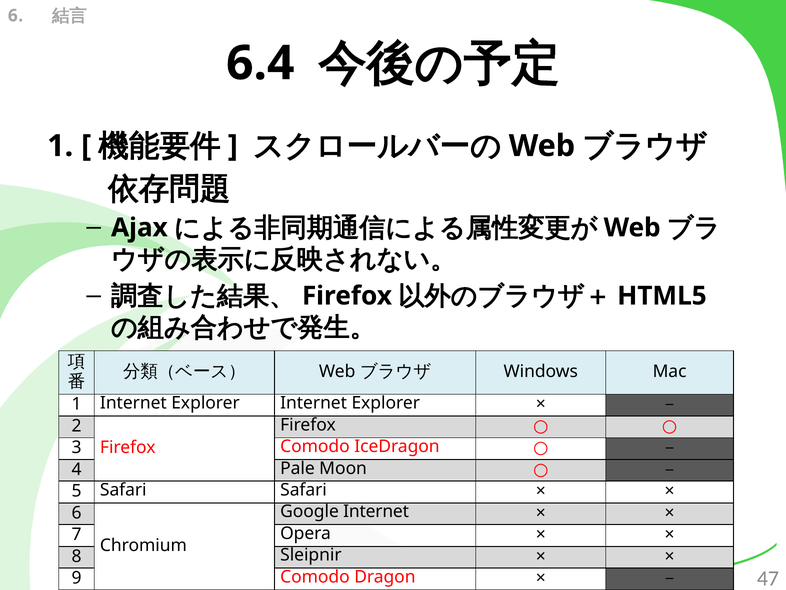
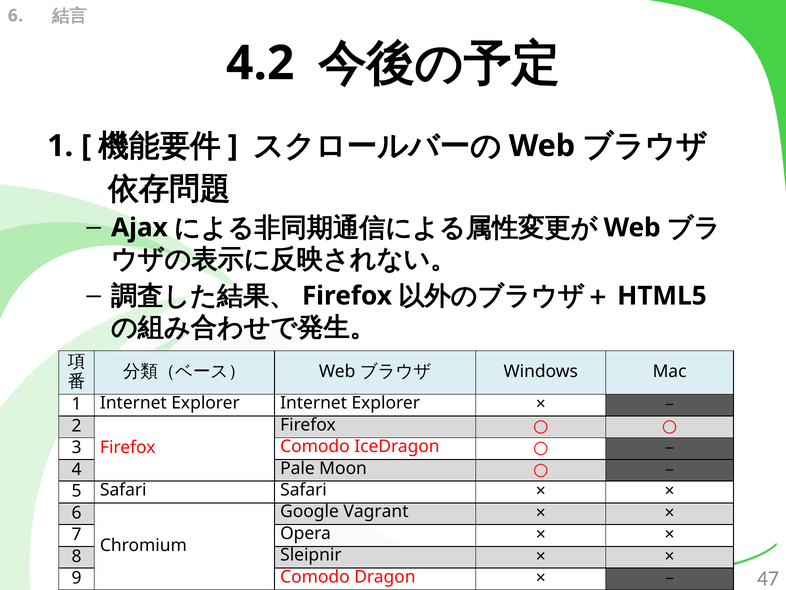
6.4: 6.4 -> 4.2
Google Internet: Internet -> Vagrant
